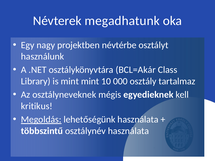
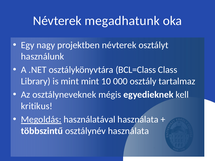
projektben névtérbe: névtérbe -> névterek
BCL=Akár: BCL=Akár -> BCL=Class
lehetőségünk: lehetőségünk -> használatával
